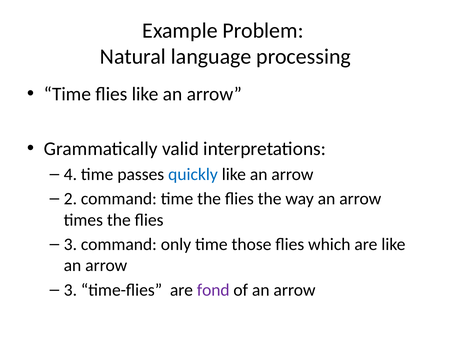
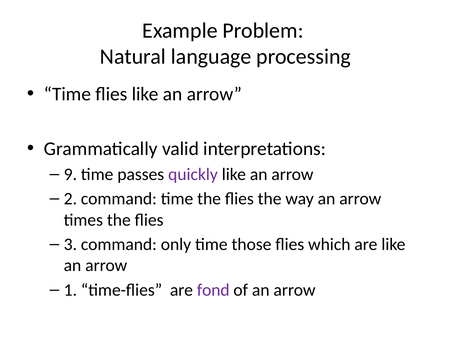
4: 4 -> 9
quickly colour: blue -> purple
3 at (70, 290): 3 -> 1
